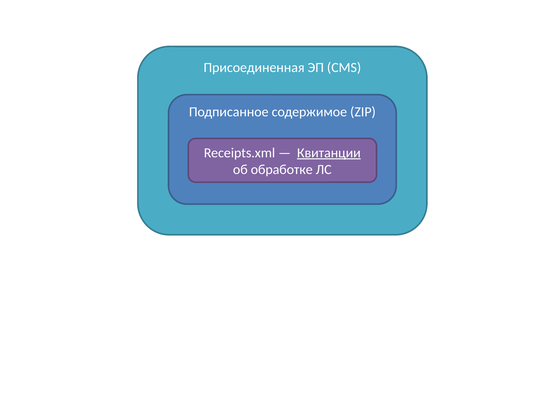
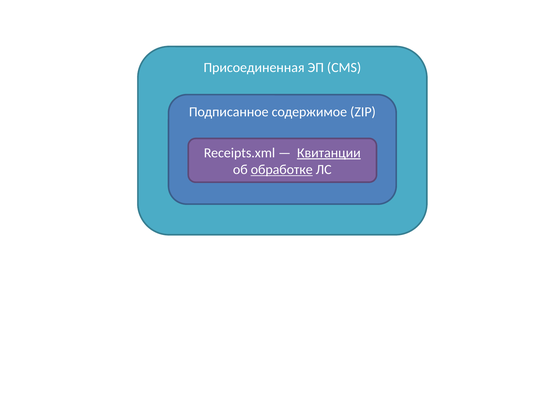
обработке underline: none -> present
